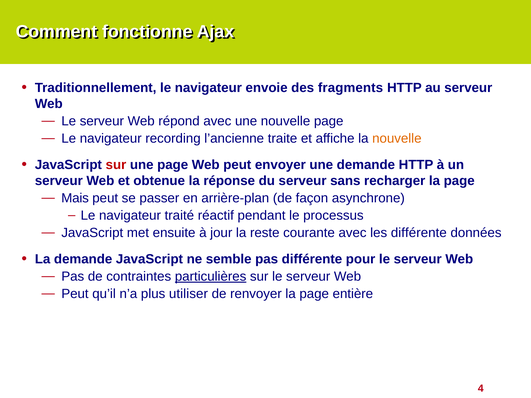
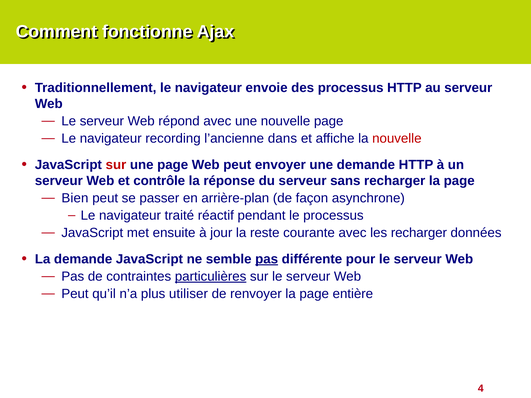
des fragments: fragments -> processus
traite: traite -> dans
nouvelle at (397, 139) colour: orange -> red
obtenue: obtenue -> contrôle
Mais: Mais -> Bien
les différente: différente -> recharger
pas at (267, 259) underline: none -> present
